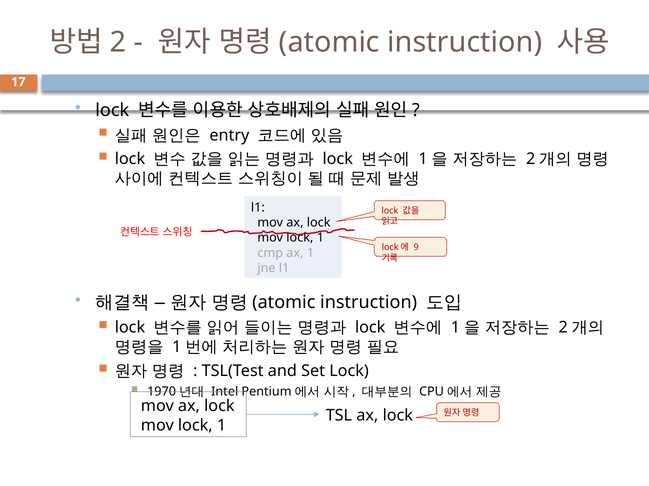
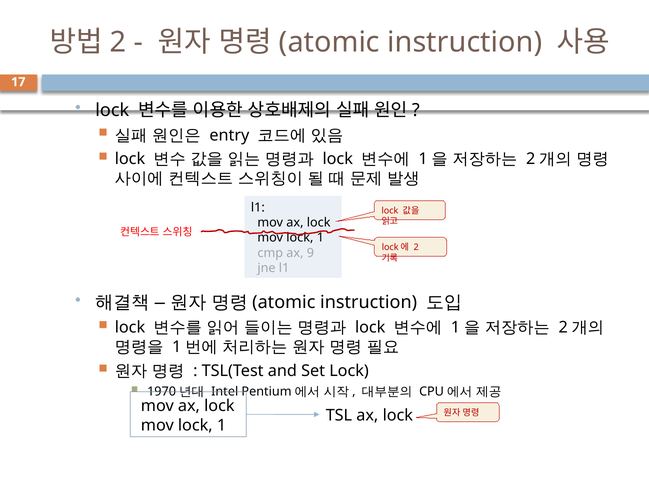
9 at (416, 248): 9 -> 2
ax 1: 1 -> 9
